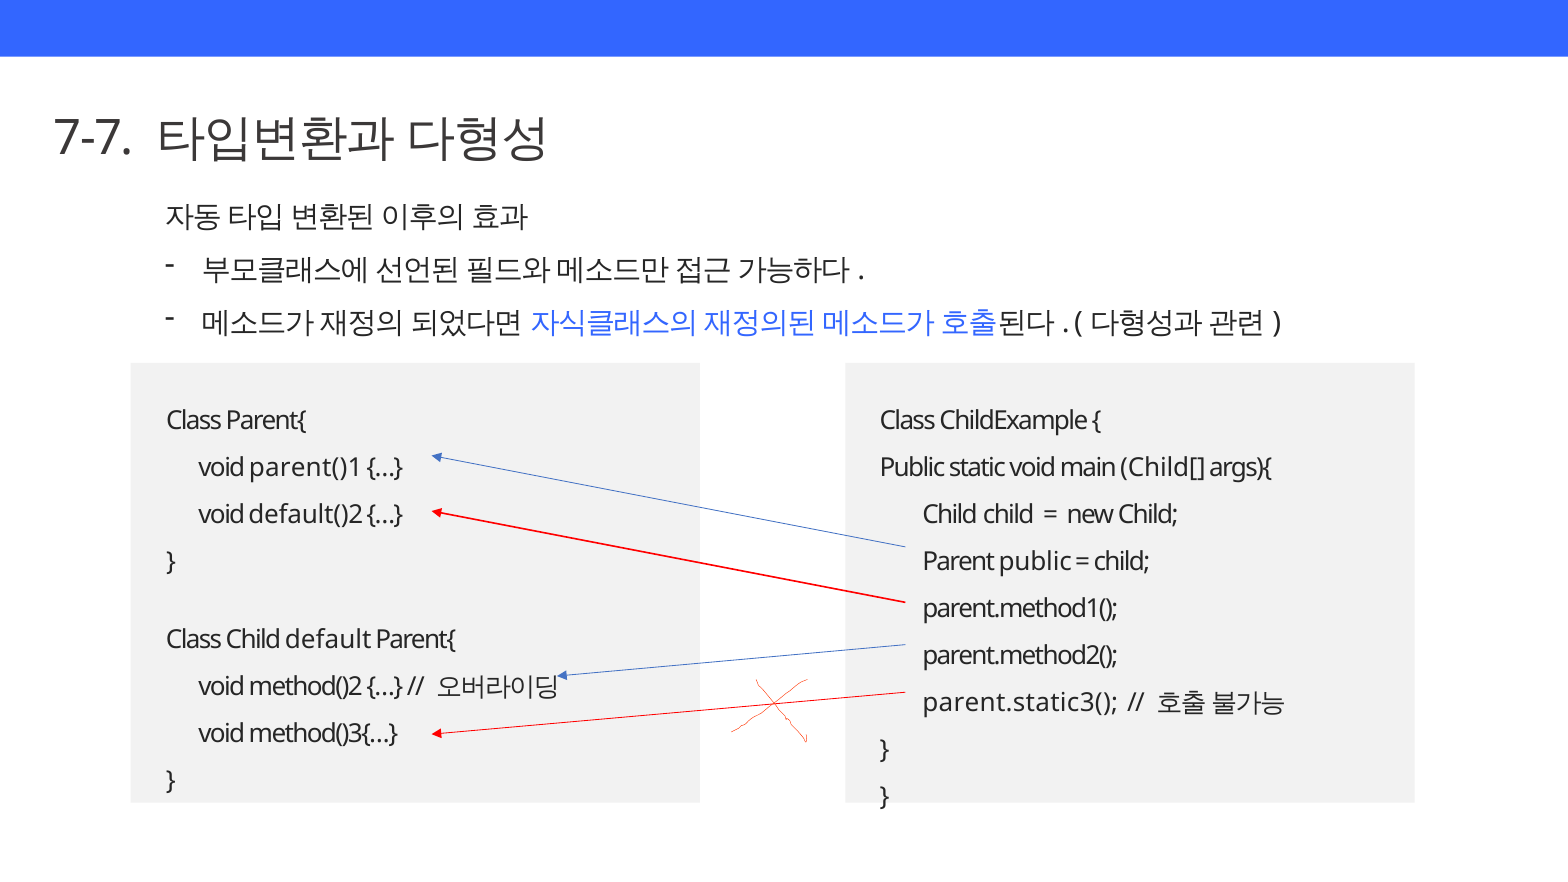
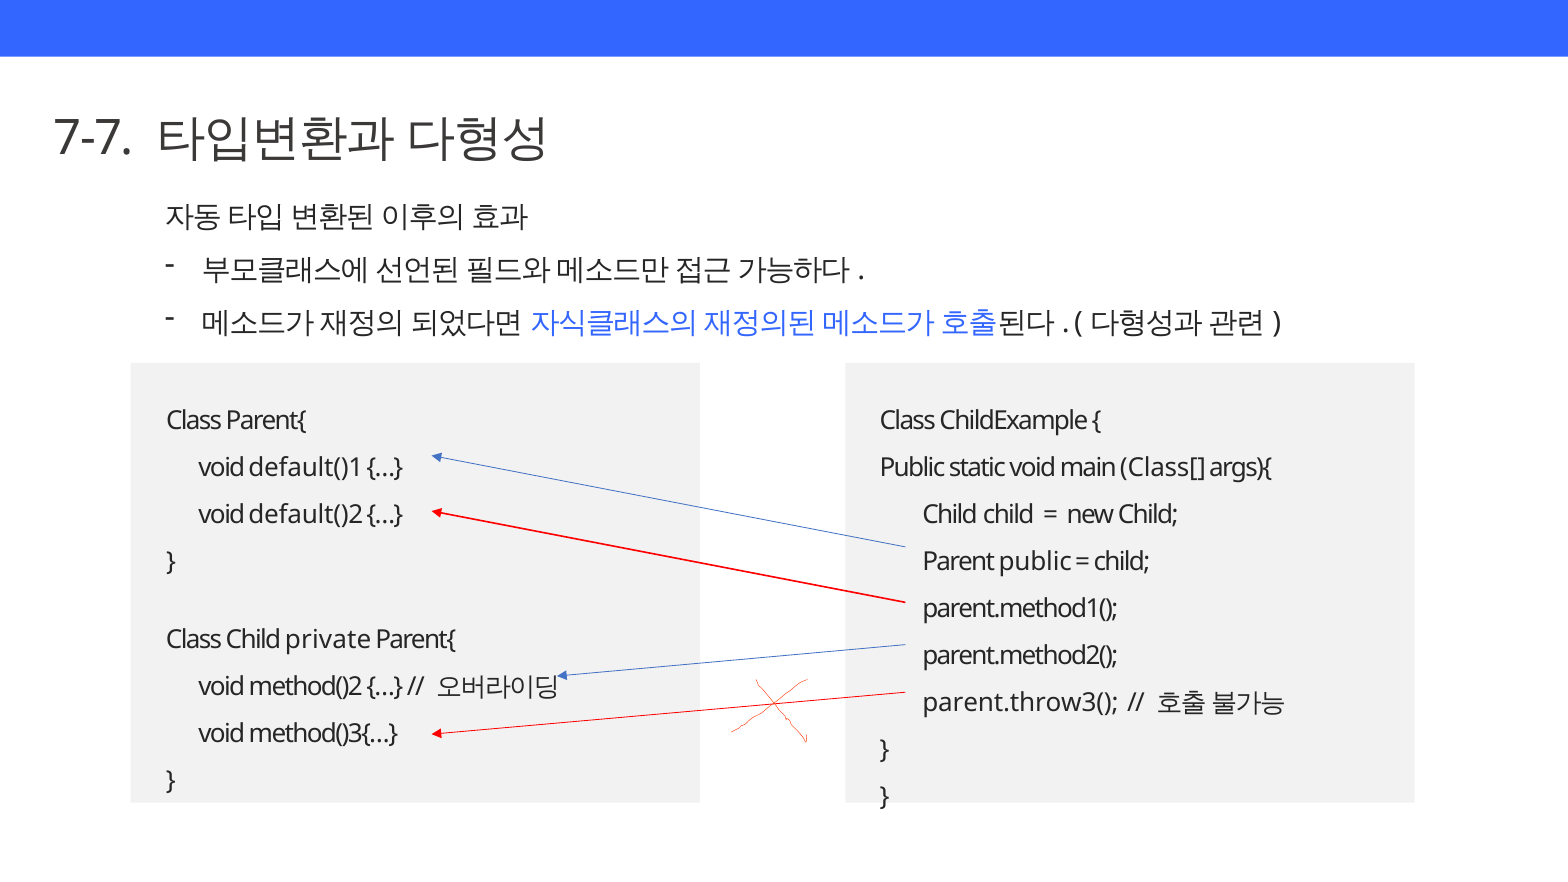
parent()1: parent()1 -> default()1
Child[: Child[ -> Class[
default: default -> private
parent.static3(: parent.static3( -> parent.throw3(
